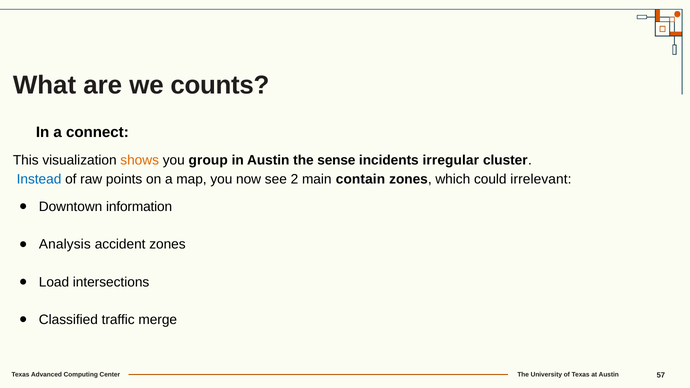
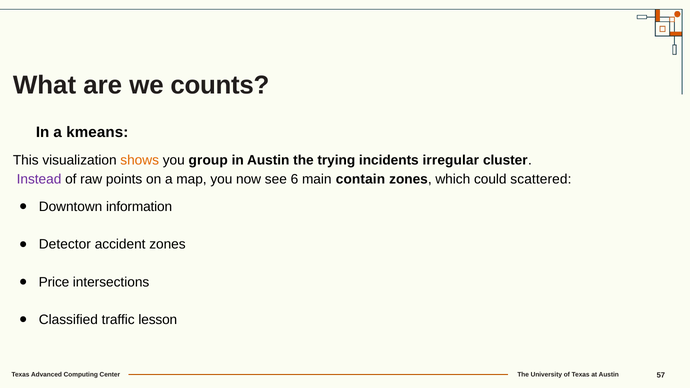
connect: connect -> kmeans
sense: sense -> trying
Instead colour: blue -> purple
2: 2 -> 6
irrelevant: irrelevant -> scattered
Analysis: Analysis -> Detector
Load: Load -> Price
merge: merge -> lesson
